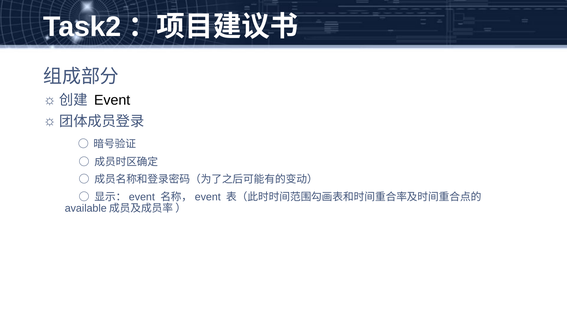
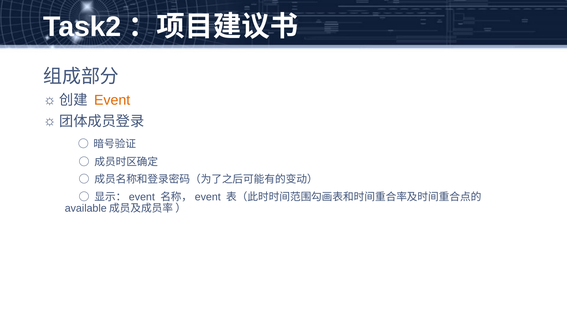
Event colour: black -> orange
